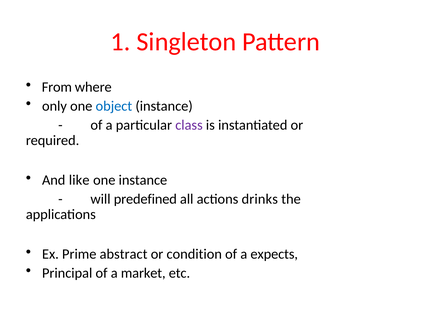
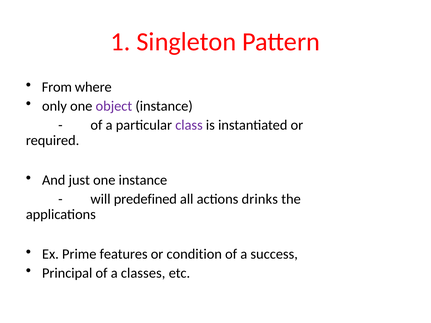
object colour: blue -> purple
like: like -> just
abstract: abstract -> features
expects: expects -> success
market: market -> classes
